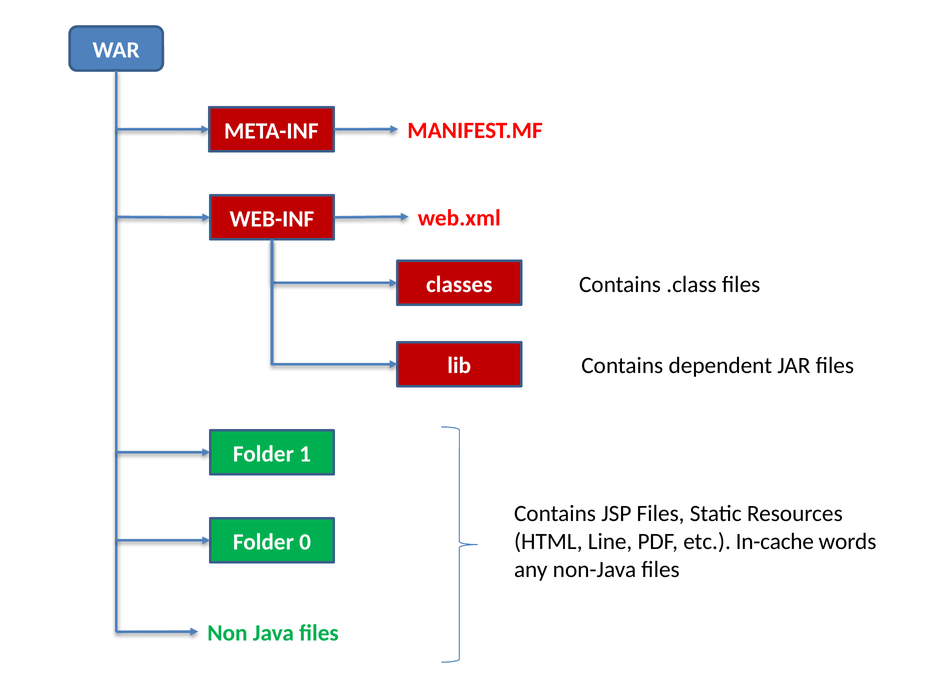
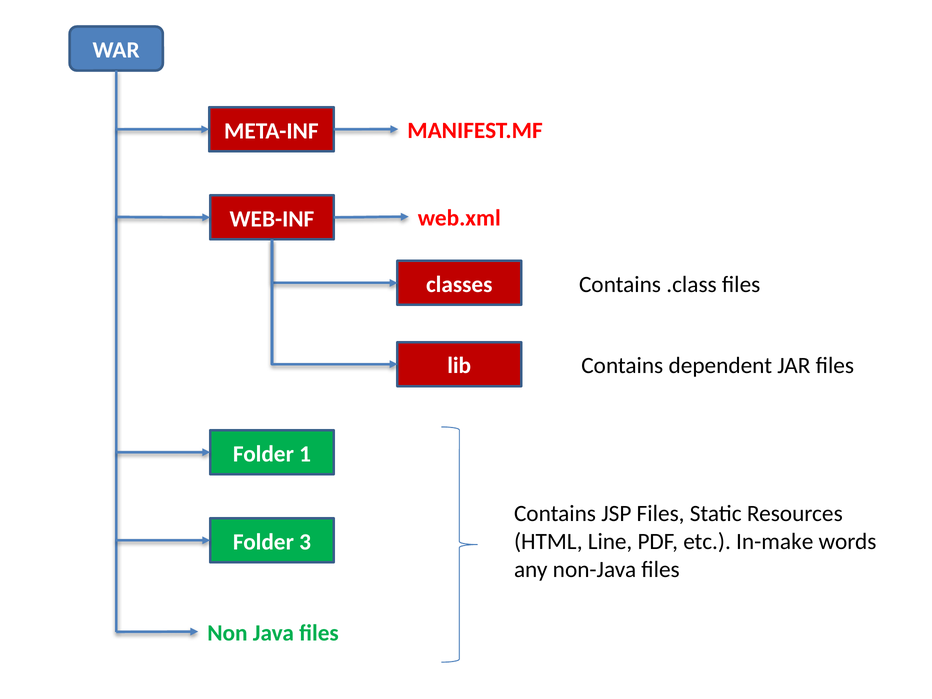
In-cache: In-cache -> In-make
0: 0 -> 3
